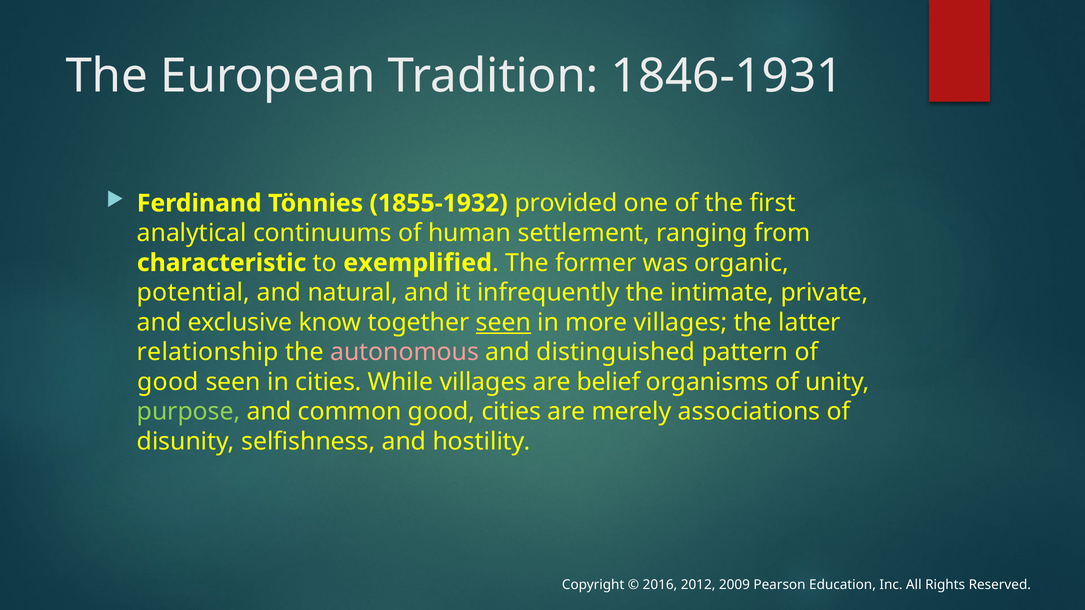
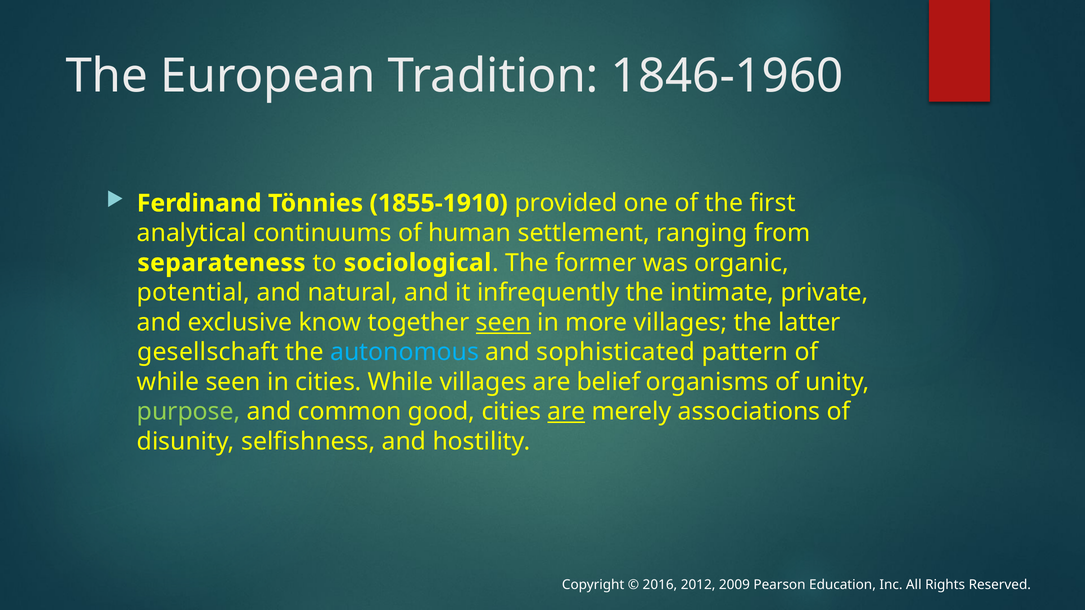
1846-1931: 1846-1931 -> 1846-1960
1855-1932: 1855-1932 -> 1855-1910
characteristic: characteristic -> separateness
exemplified: exemplified -> sociological
relationship: relationship -> gesellschaft
autonomous colour: pink -> light blue
distinguished: distinguished -> sophisticated
good at (168, 382): good -> while
are at (566, 412) underline: none -> present
